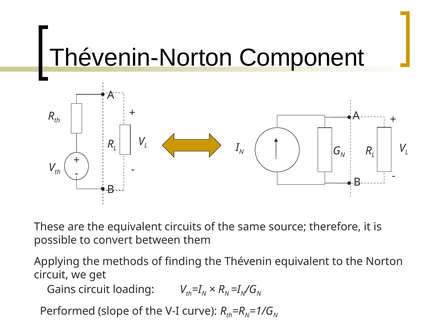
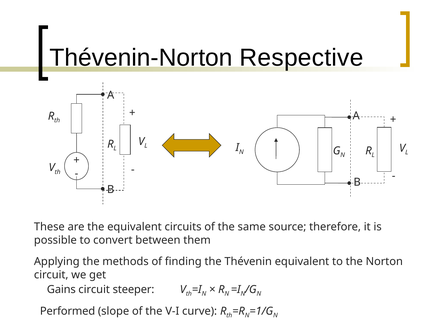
Component: Component -> Respective
loading: loading -> steeper
